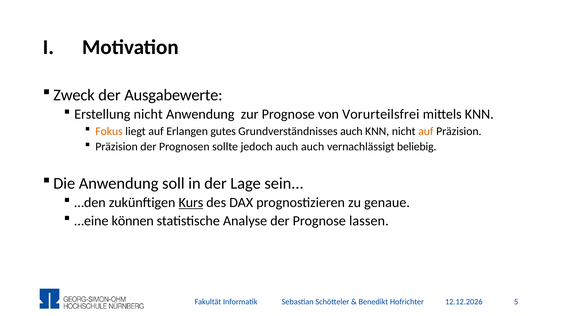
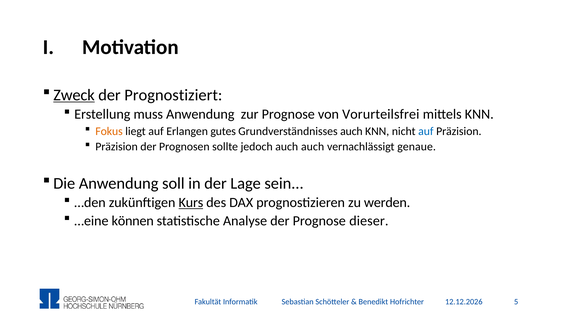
Zweck underline: none -> present
Ausgabewerte: Ausgabewerte -> Prognostiziert
Erstellung nicht: nicht -> muss
auf at (426, 131) colour: orange -> blue
beliebig: beliebig -> genaue
genaue: genaue -> werden
lassen: lassen -> dieser
